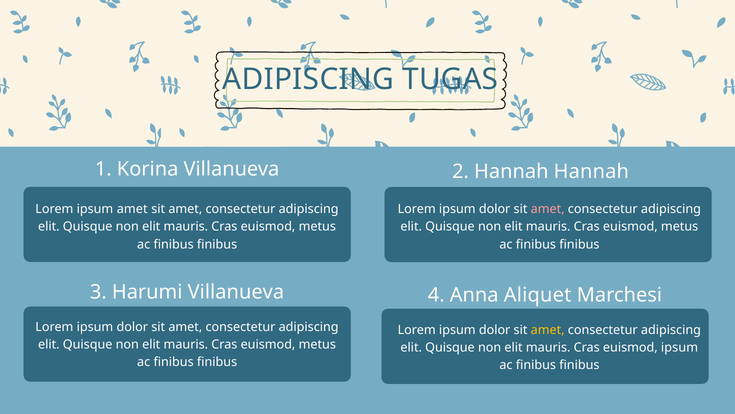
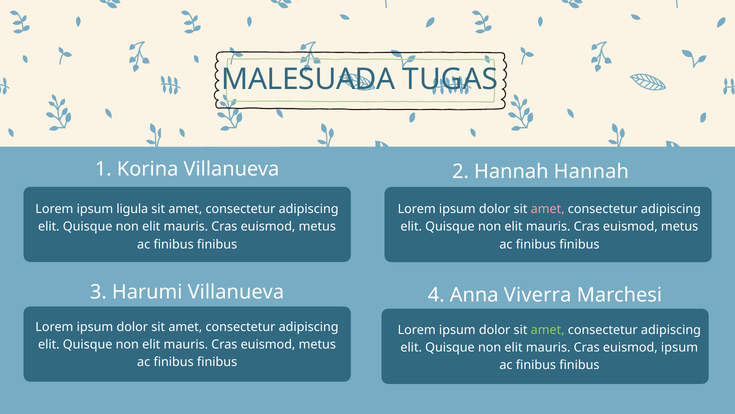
ADIPISCING at (308, 79): ADIPISCING -> MALESUADA
ipsum amet: amet -> ligula
Aliquet: Aliquet -> Viverra
amet at (548, 329) colour: yellow -> light green
